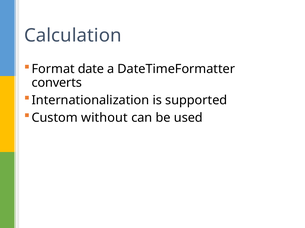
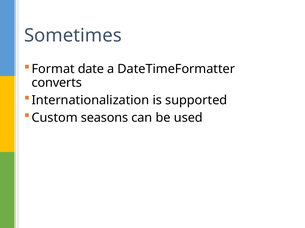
Calculation: Calculation -> Sometimes
without: without -> seasons
